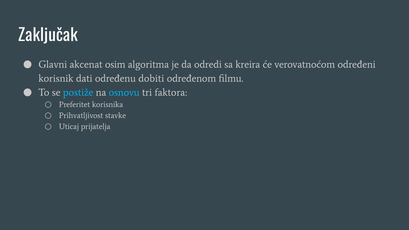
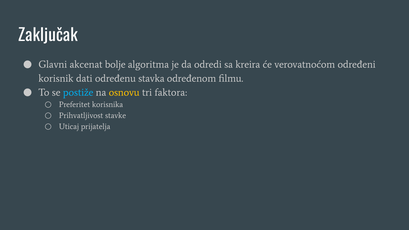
osim: osim -> bolje
dobiti: dobiti -> stavka
osnovu colour: light blue -> yellow
